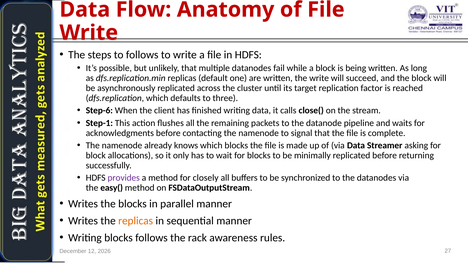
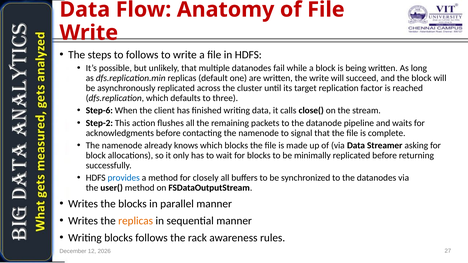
Step-1: Step-1 -> Step-2
provides colour: purple -> blue
easy(: easy( -> user(
